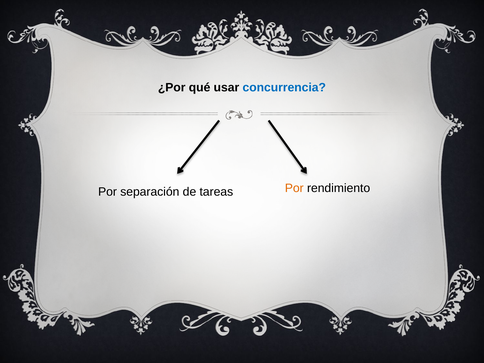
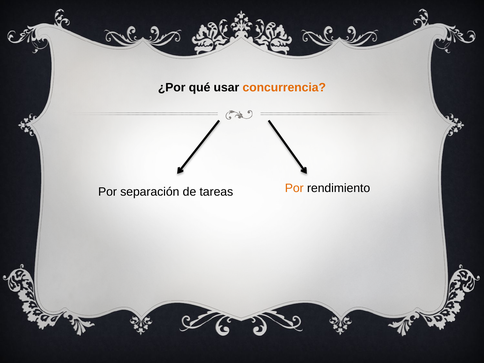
concurrencia colour: blue -> orange
